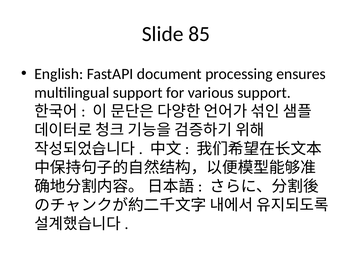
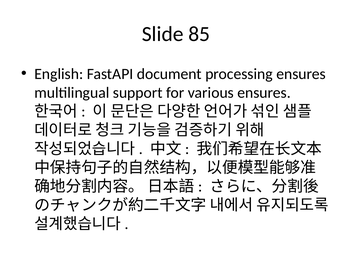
various support: support -> ensures
